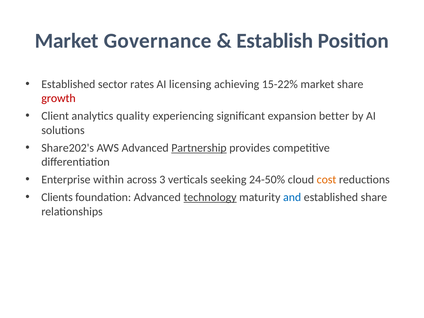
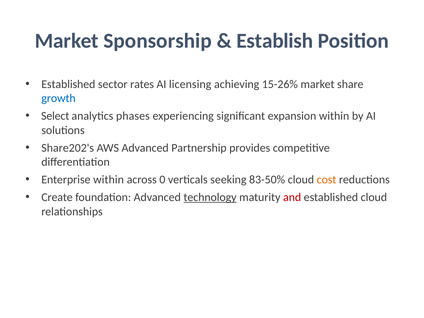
Governance: Governance -> Sponsorship
15-22%: 15-22% -> 15-26%
growth colour: red -> blue
Client: Client -> Select
quality: quality -> phases
expansion better: better -> within
Partnership underline: present -> none
3: 3 -> 0
24-50%: 24-50% -> 83-50%
Clients: Clients -> Create
and colour: blue -> red
established share: share -> cloud
